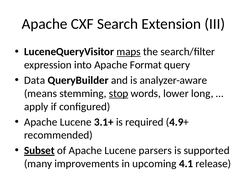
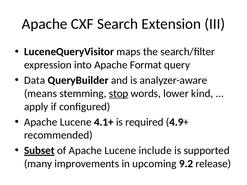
maps underline: present -> none
long: long -> kind
3.1+: 3.1+ -> 4.1+
parsers: parsers -> include
4.1: 4.1 -> 9.2
